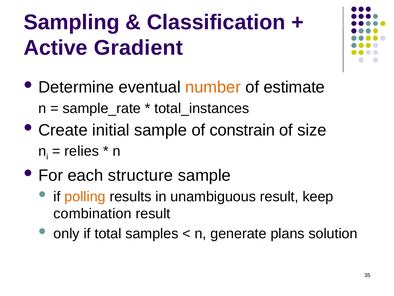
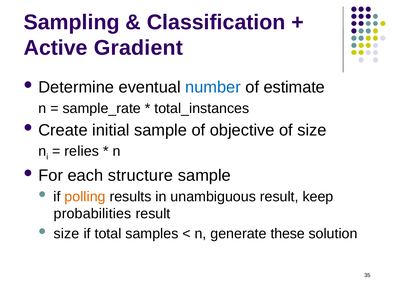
number colour: orange -> blue
constrain: constrain -> objective
combination: combination -> probabilities
only at (67, 233): only -> size
plans: plans -> these
